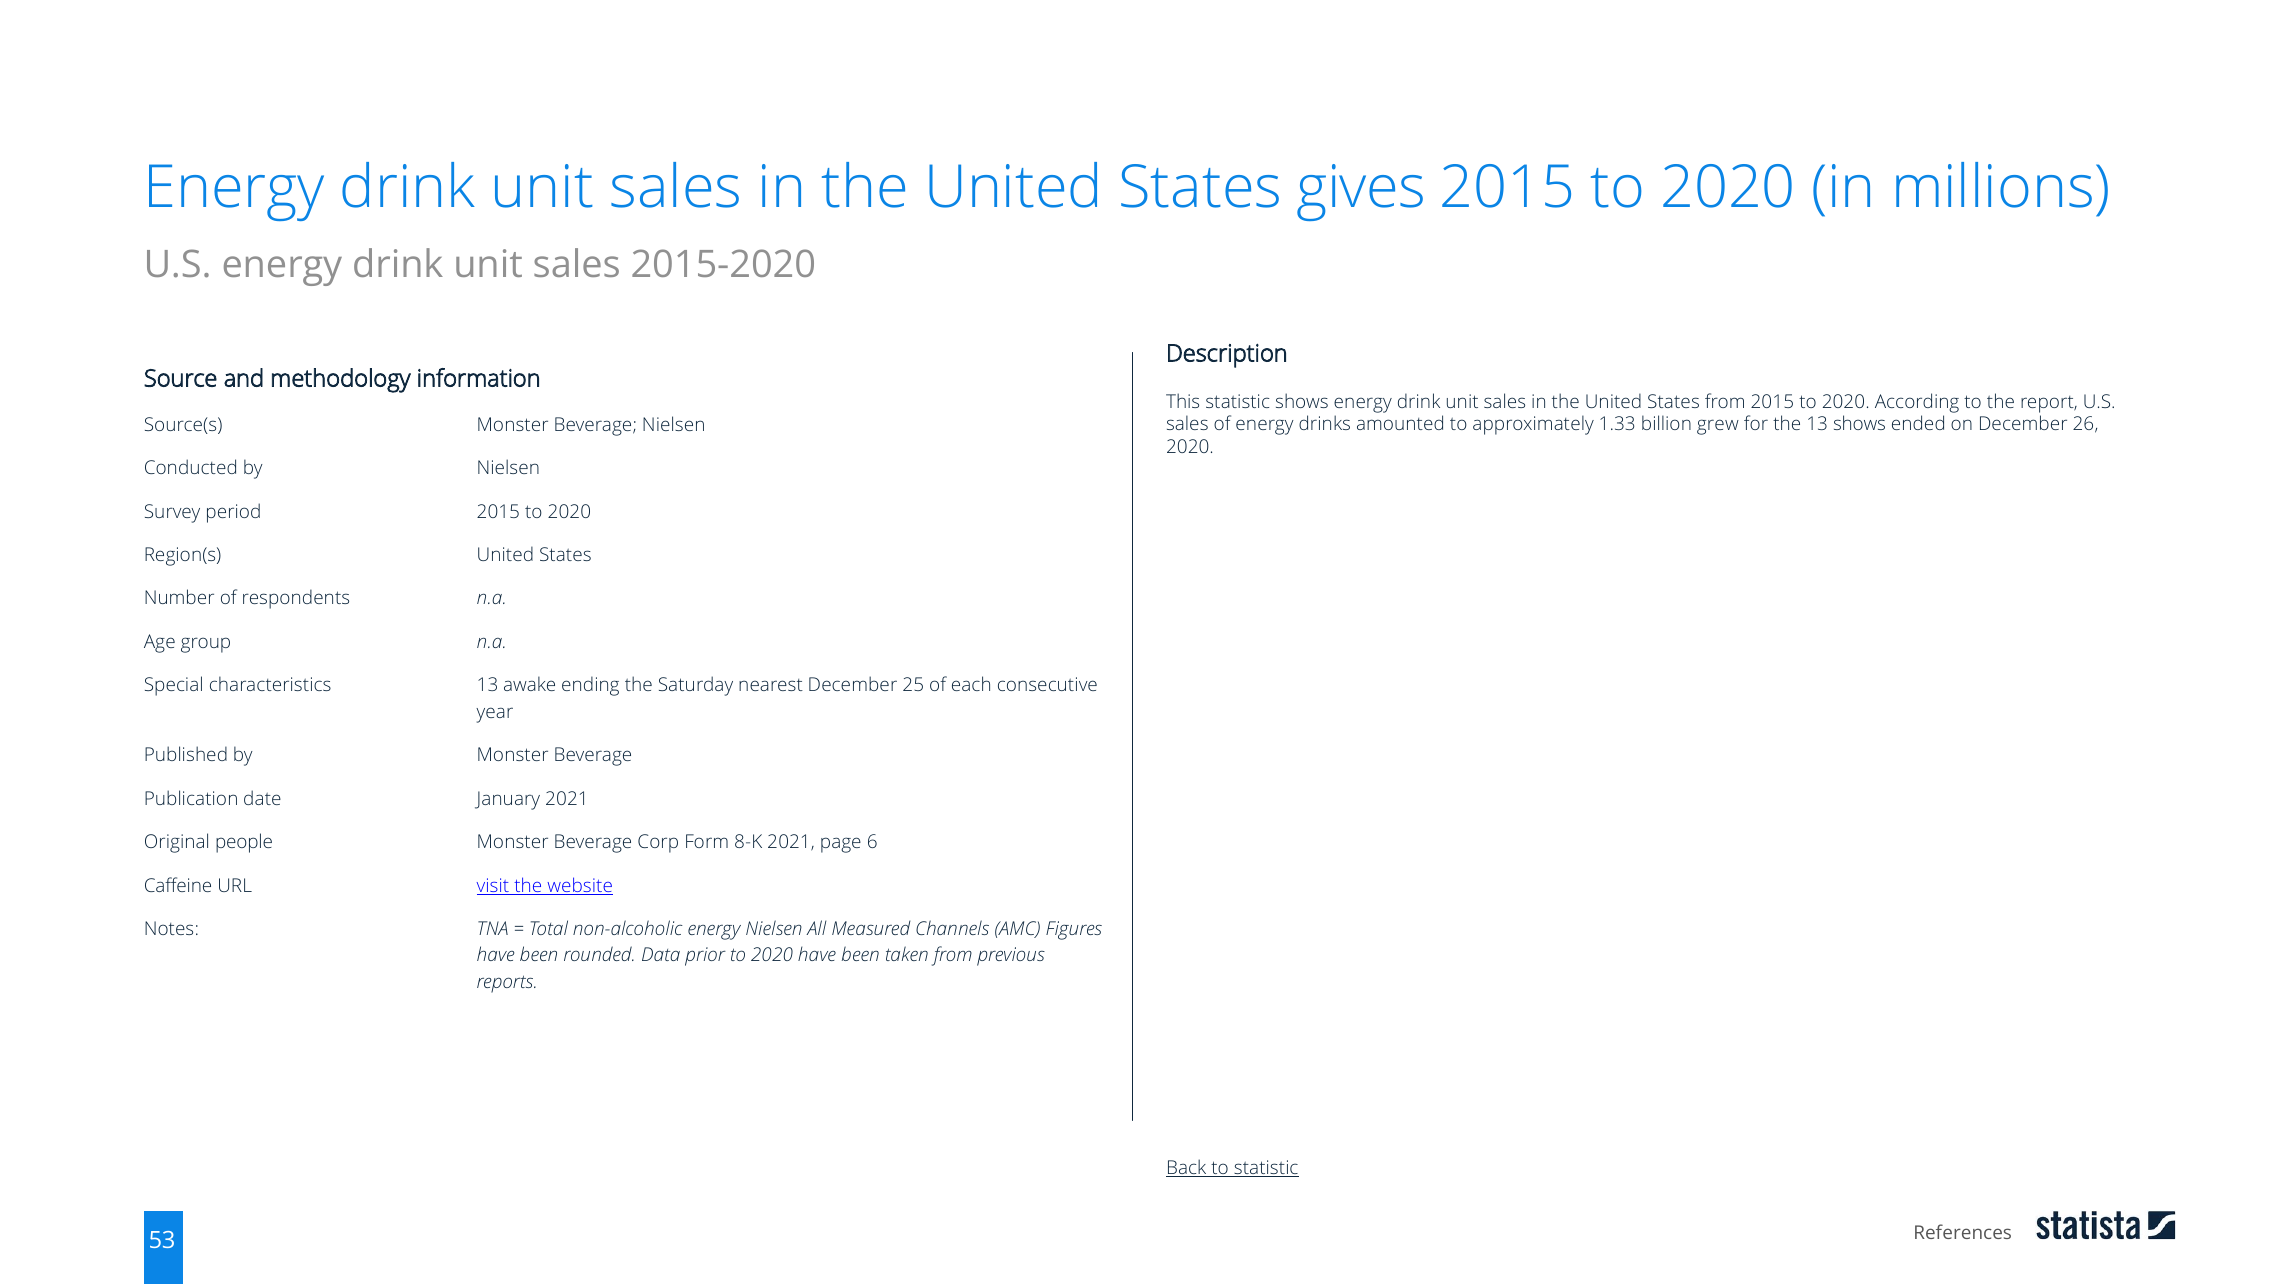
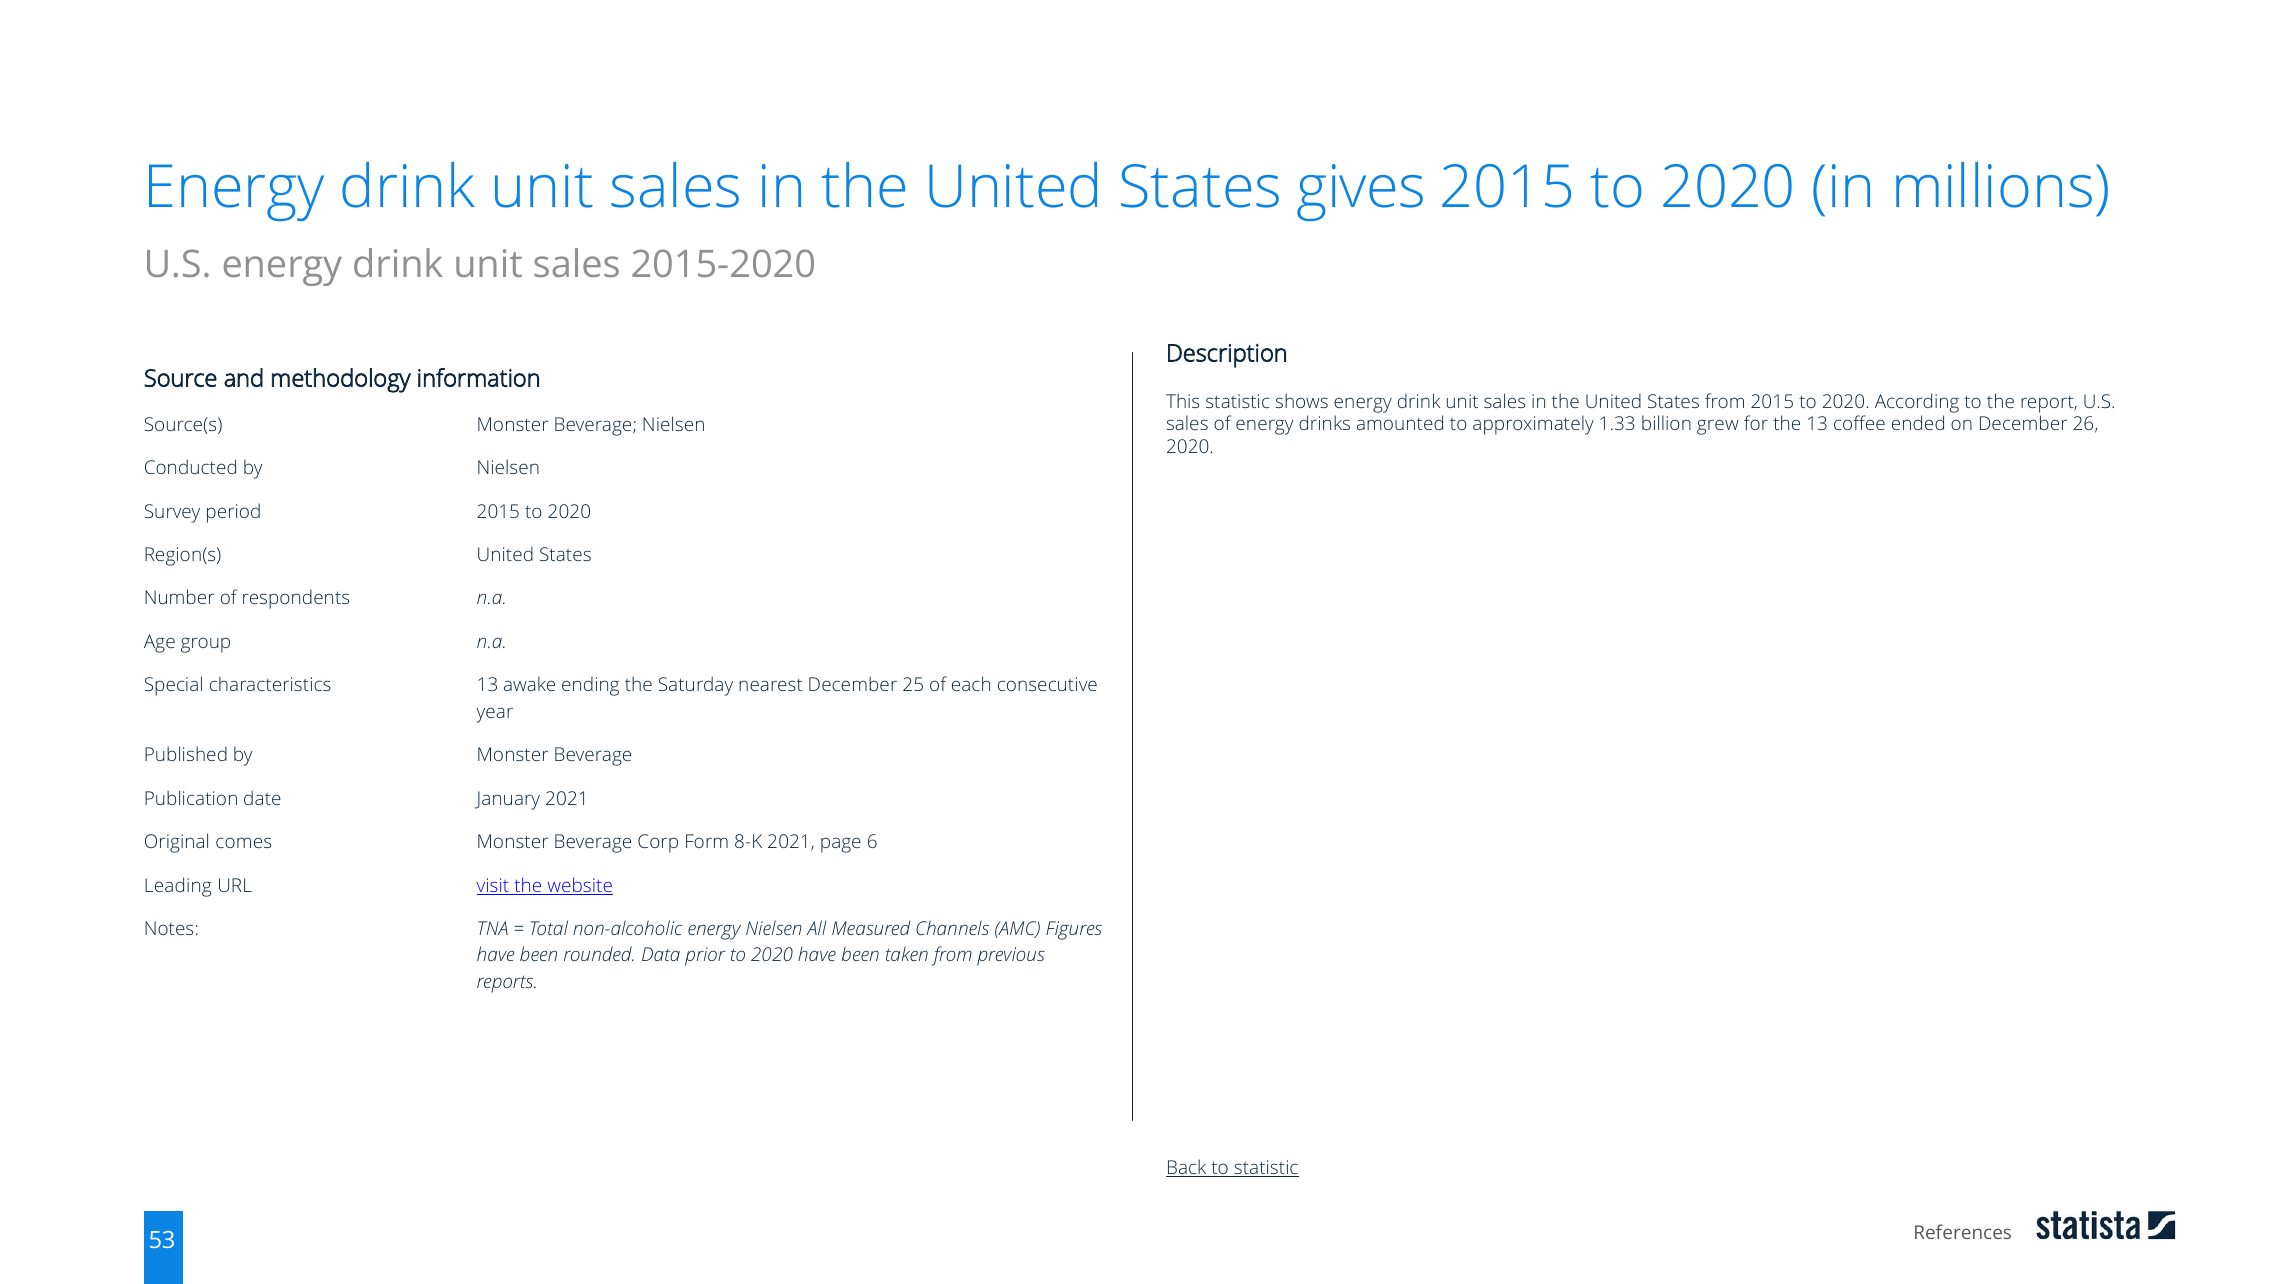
13 shows: shows -> coffee
people: people -> comes
Caffeine: Caffeine -> Leading
